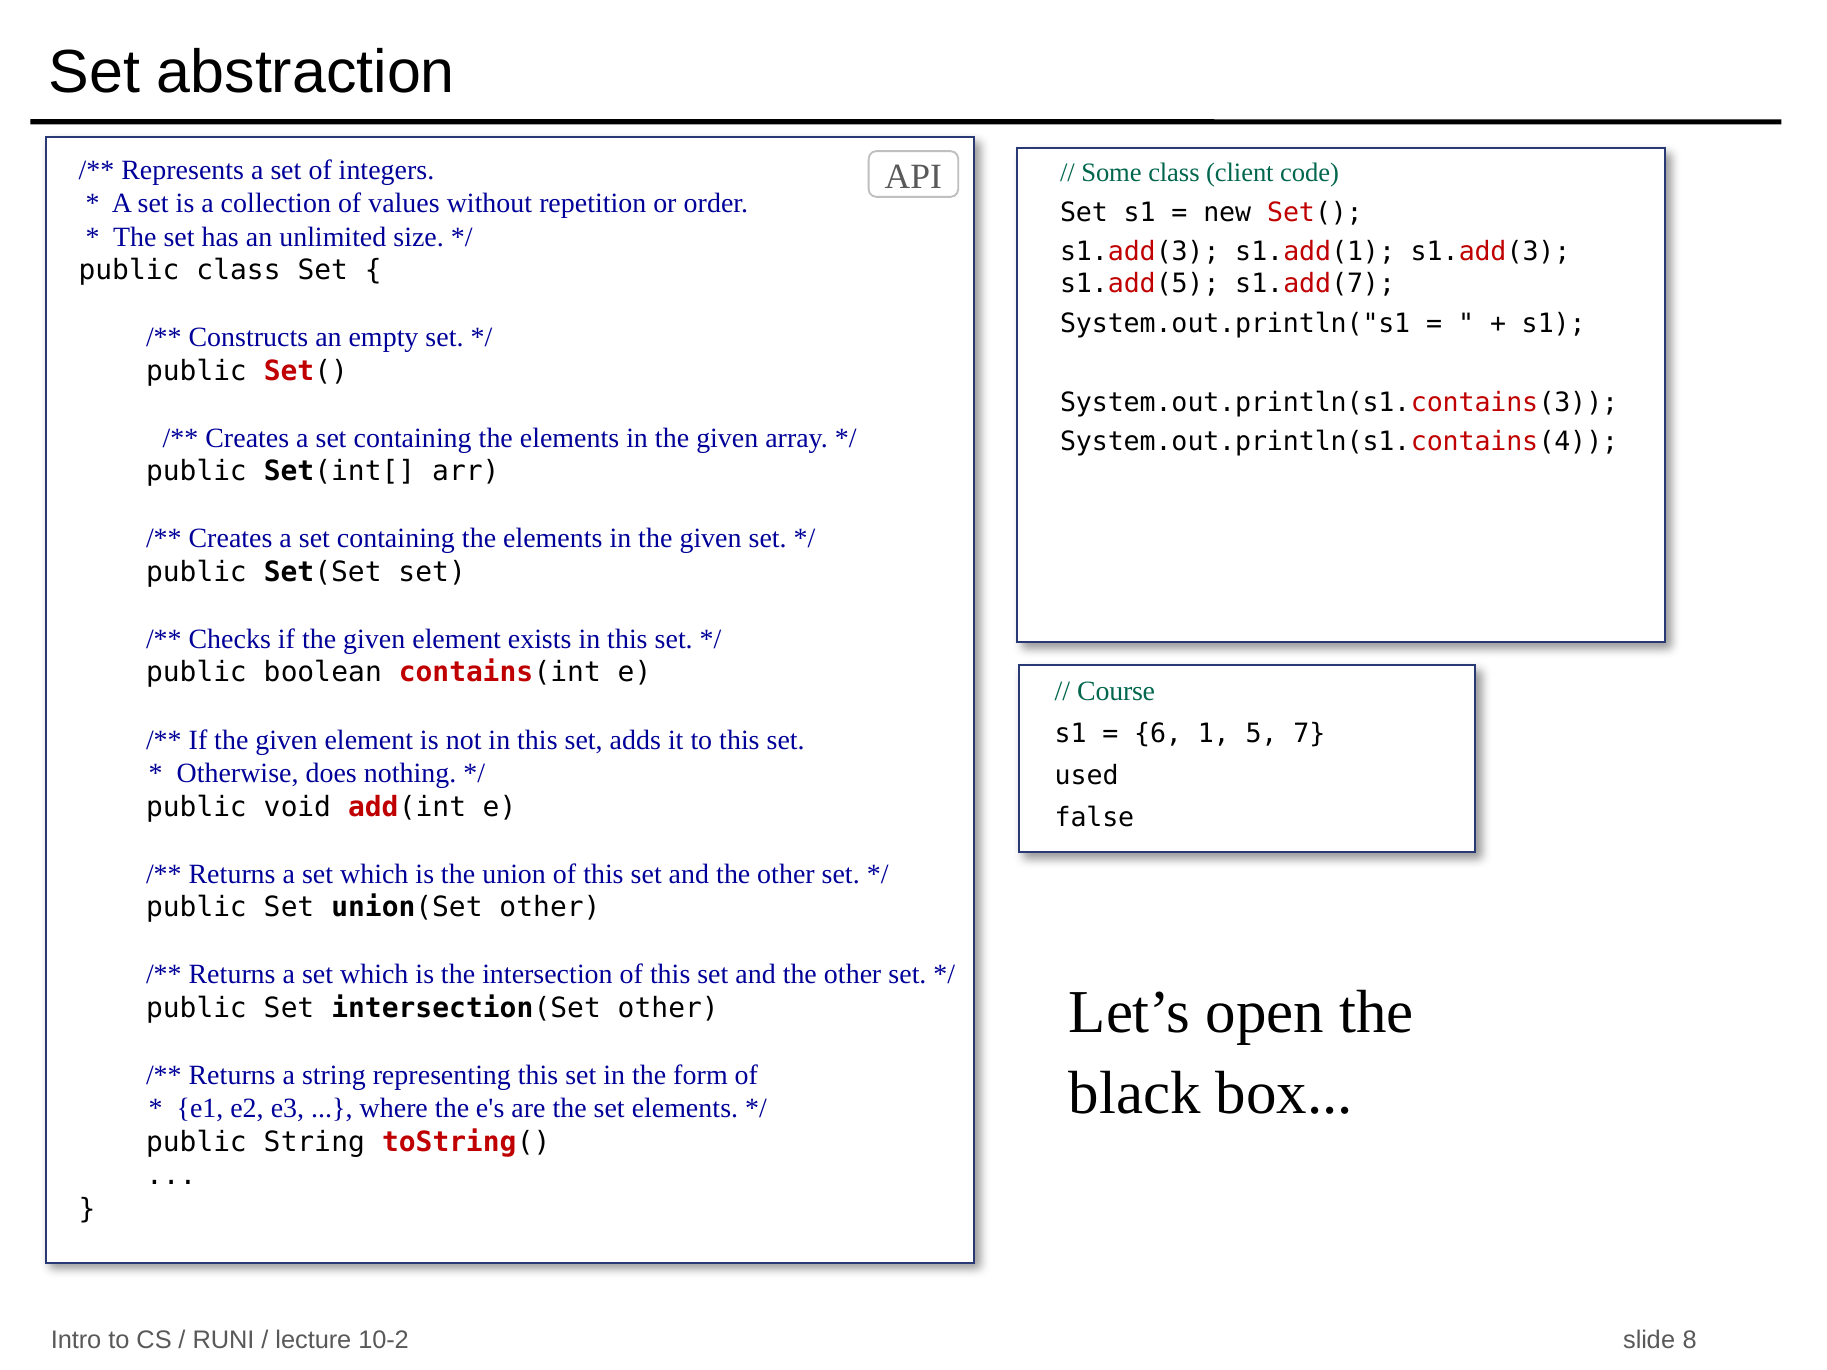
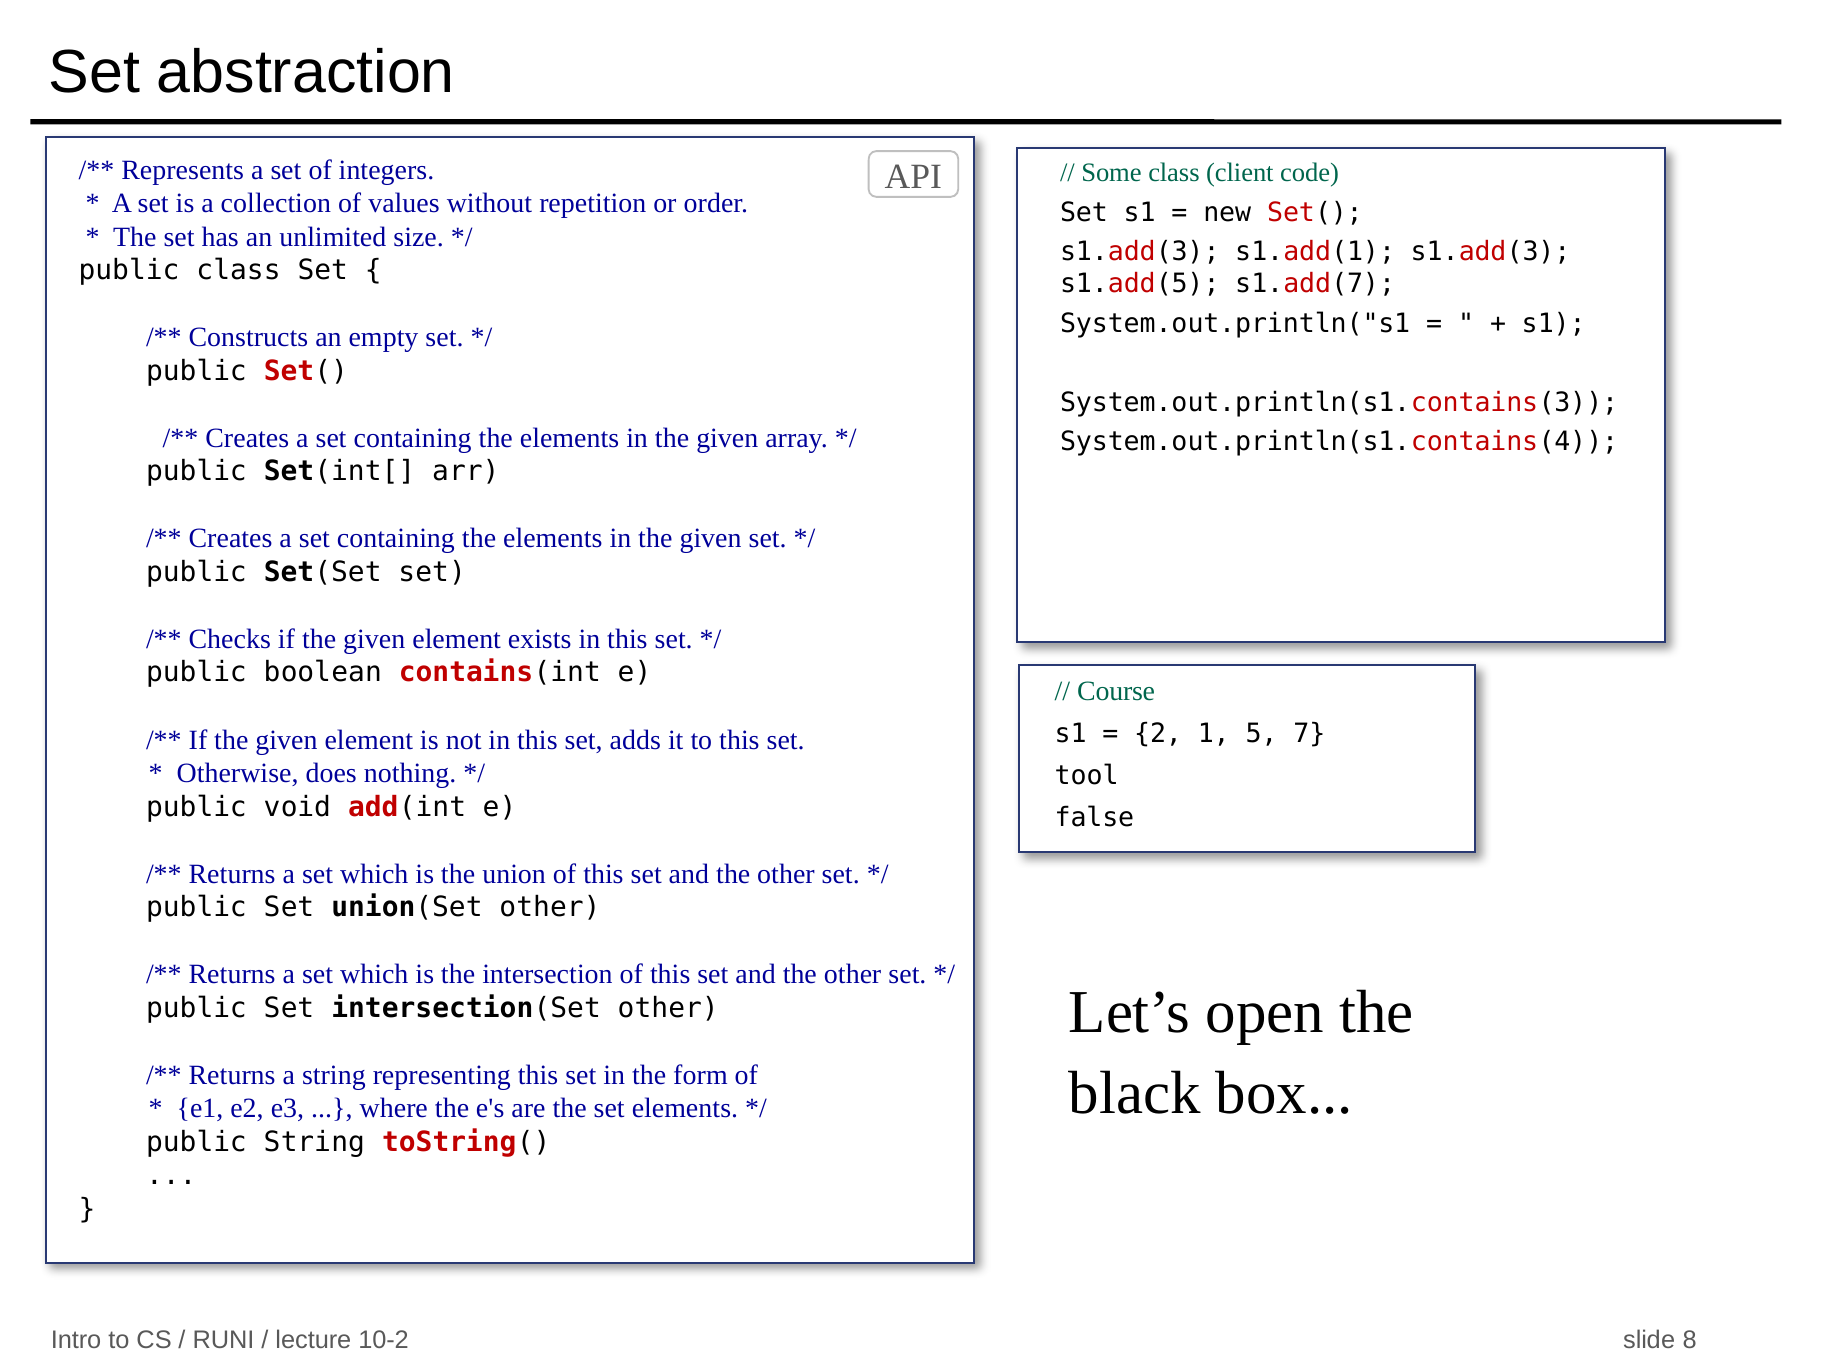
6: 6 -> 2
used: used -> tool
